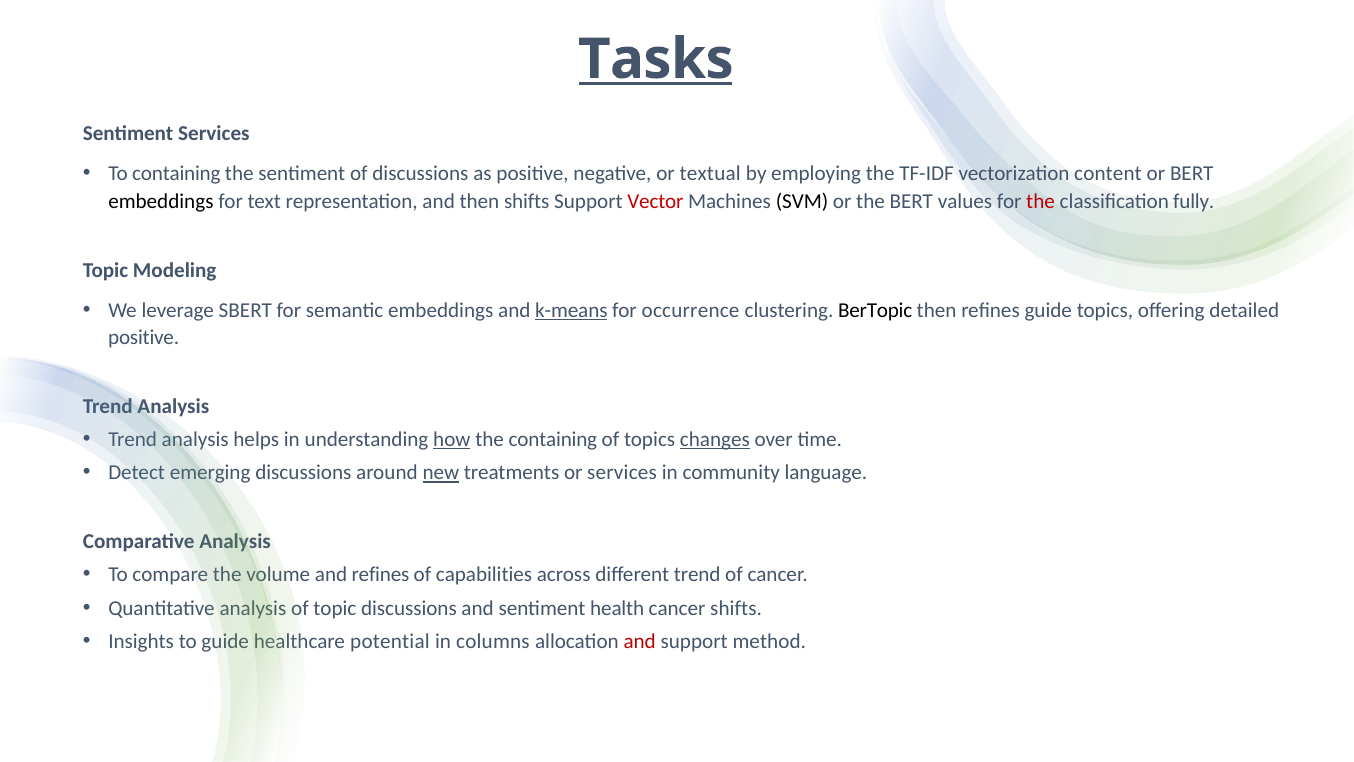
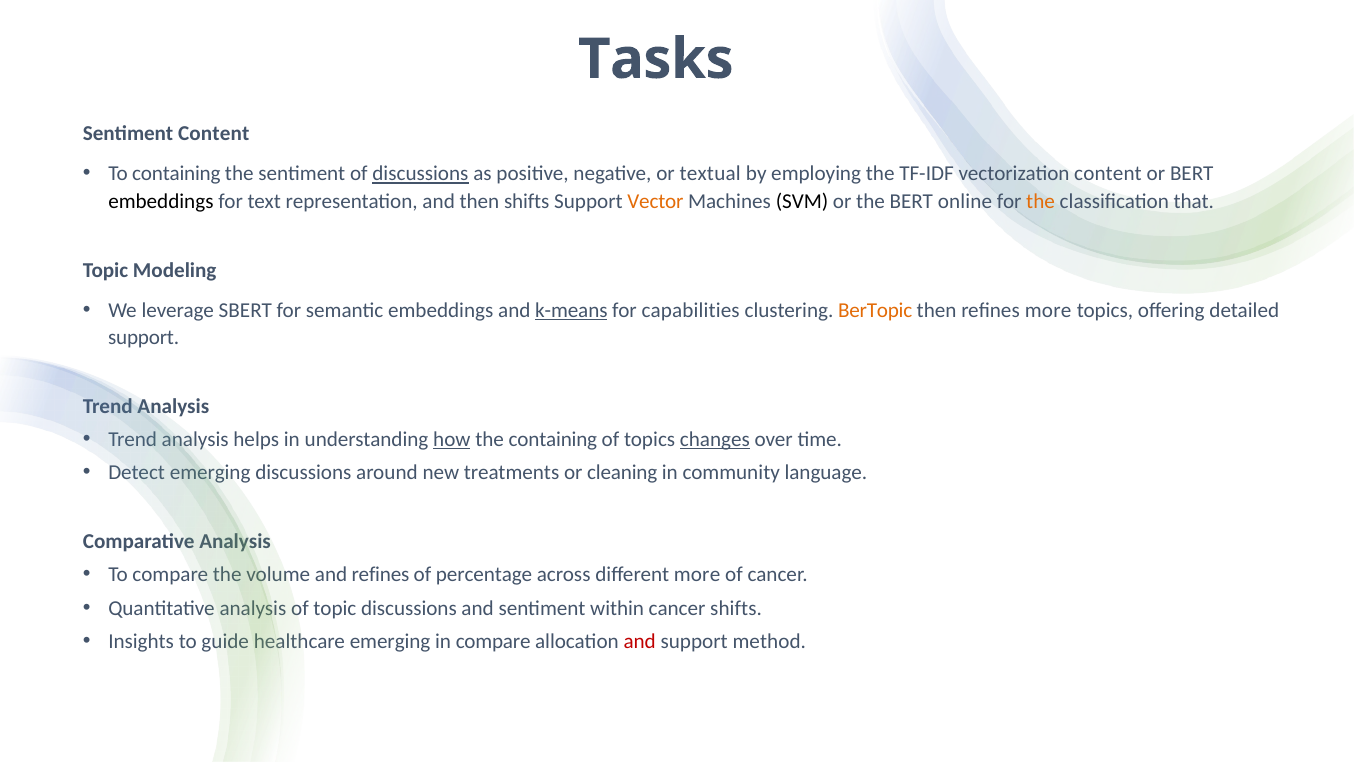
Tasks underline: present -> none
Sentiment Services: Services -> Content
discussions at (420, 174) underline: none -> present
Vector colour: red -> orange
values: values -> online
the at (1041, 201) colour: red -> orange
fully: fully -> that
occurrence: occurrence -> capabilities
BerTopic colour: black -> orange
refines guide: guide -> more
positive at (144, 337): positive -> support
new underline: present -> none
or services: services -> cleaning
capabilities: capabilities -> percentage
different trend: trend -> more
health: health -> within
potential at (390, 641): potential -> emerging
in columns: columns -> compare
